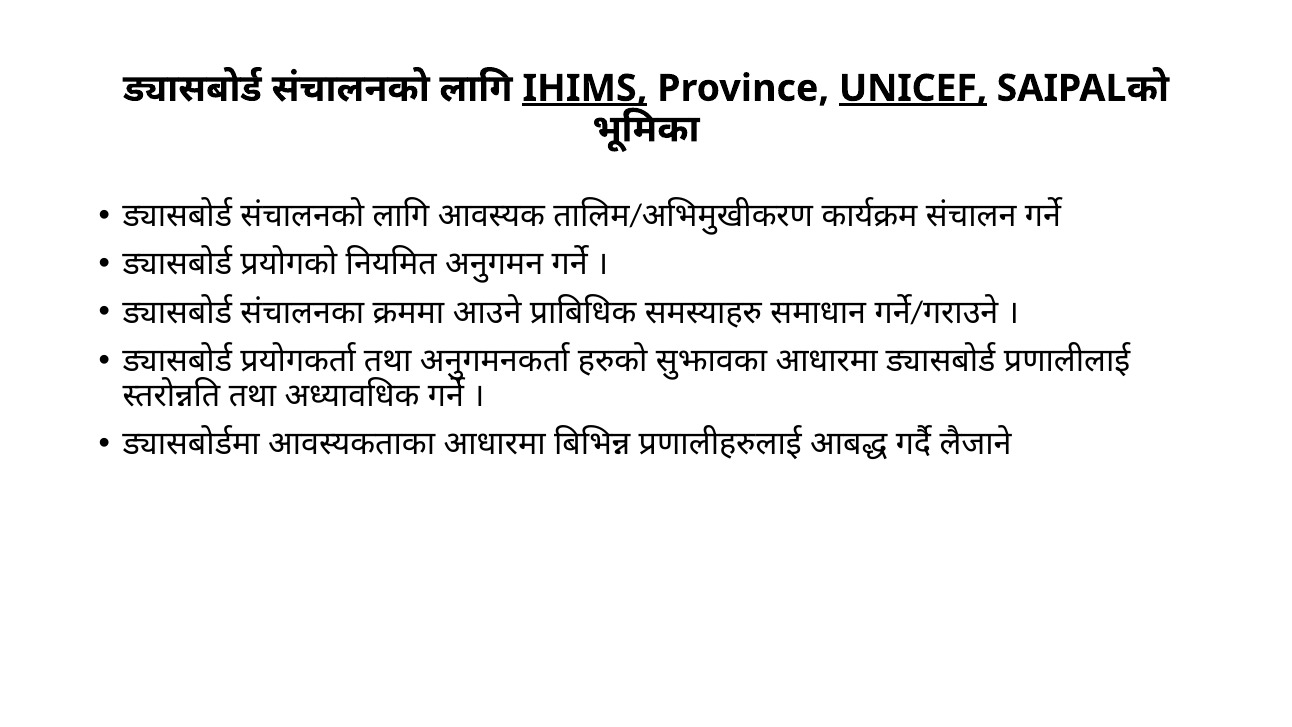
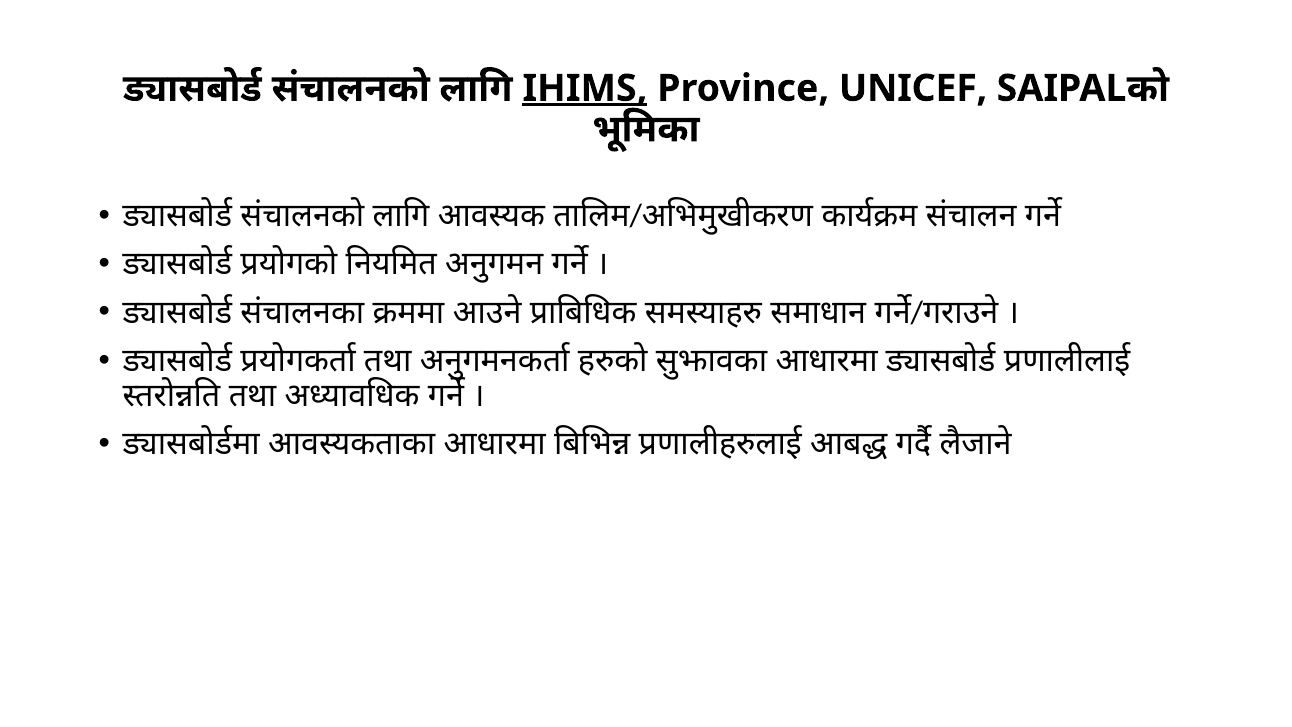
UNICEF underline: present -> none
